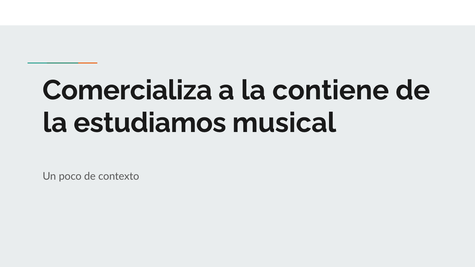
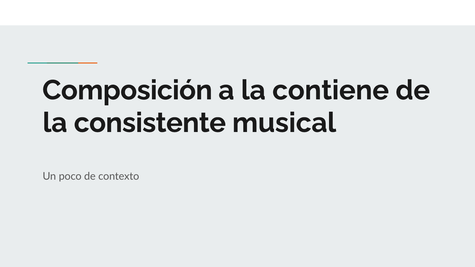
Comercializa: Comercializa -> Composición
estudiamos: estudiamos -> consistente
